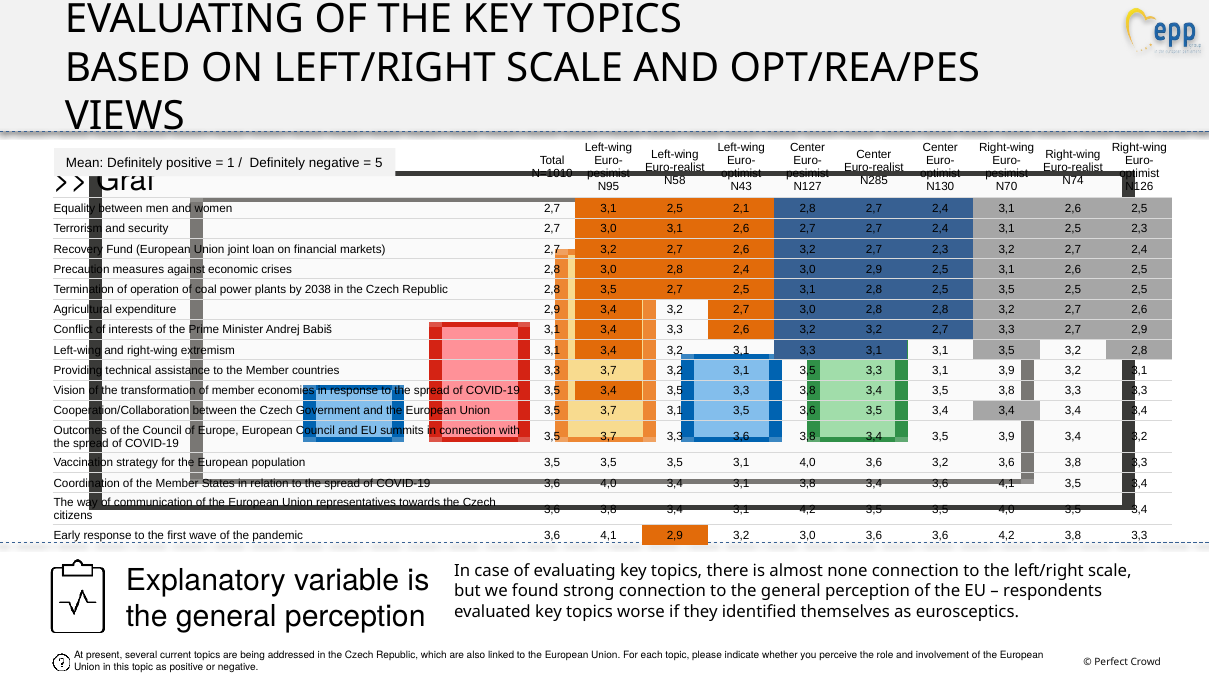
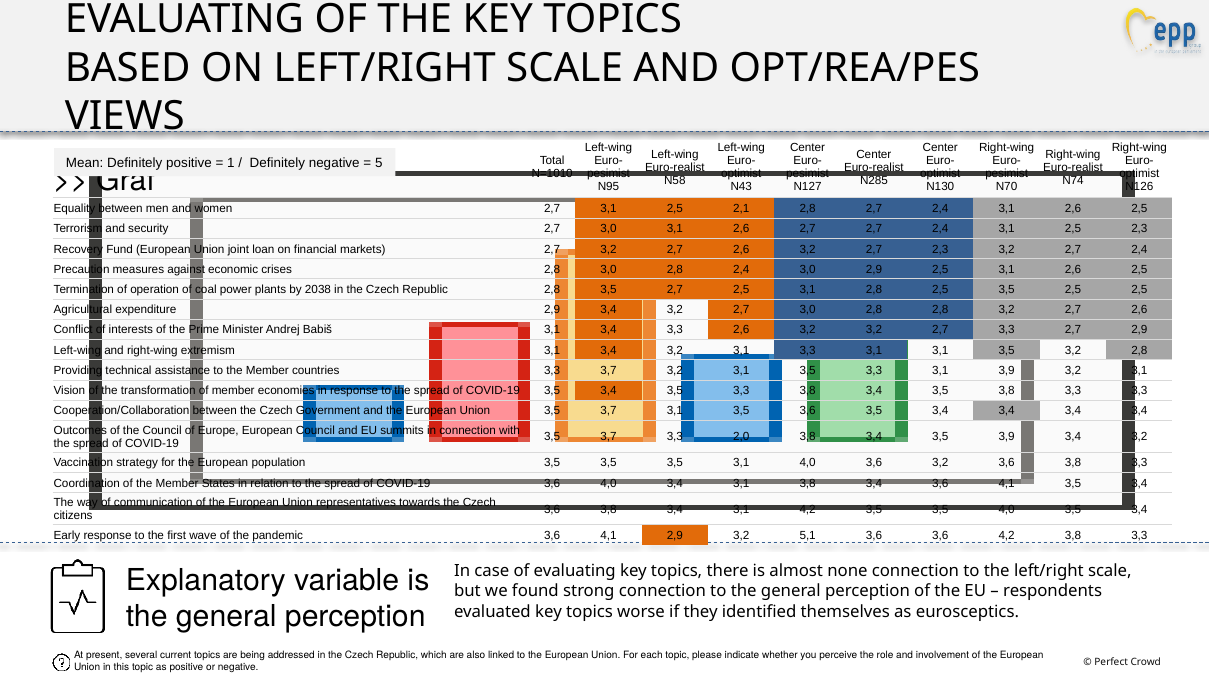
3,3 3,6: 3,6 -> 2,0
3,2 3,0: 3,0 -> 5,1
